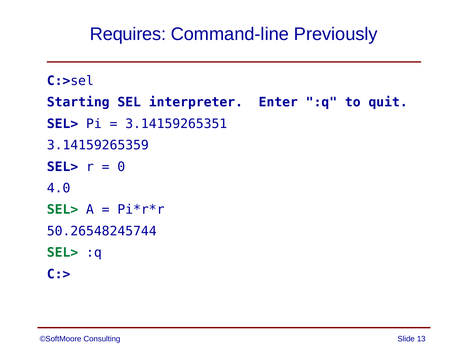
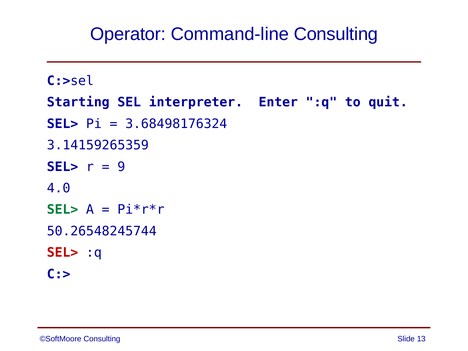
Requires: Requires -> Operator
Command-line Previously: Previously -> Consulting
3.14159265351: 3.14159265351 -> 3.68498176324
0: 0 -> 9
SEL> at (63, 253) colour: green -> red
